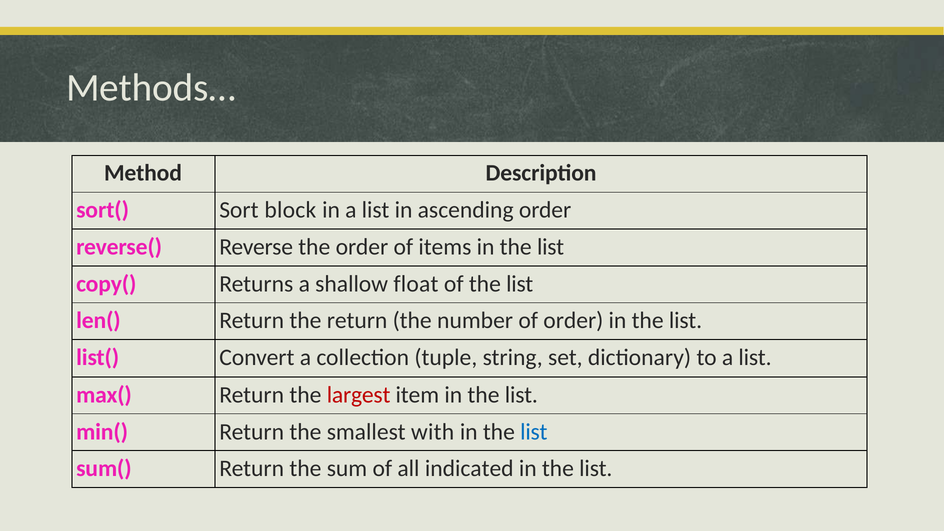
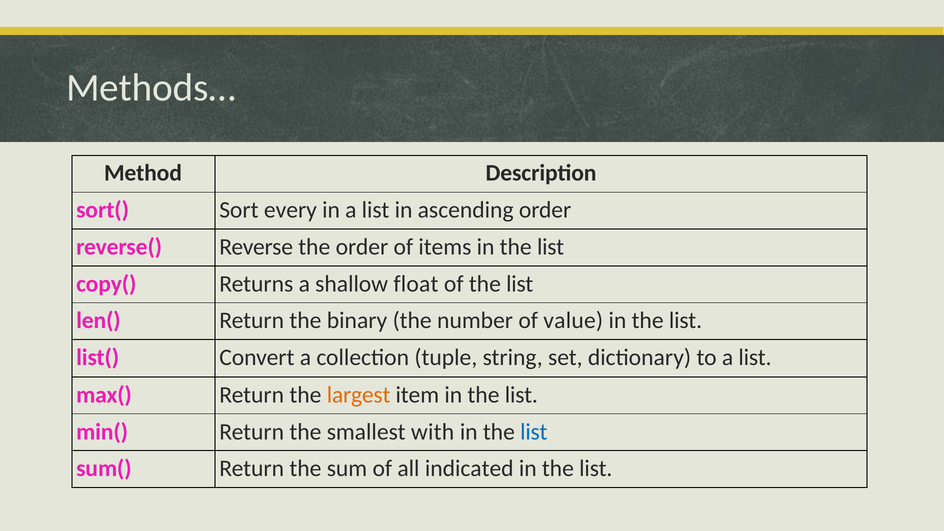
block: block -> every
the return: return -> binary
of order: order -> value
largest colour: red -> orange
